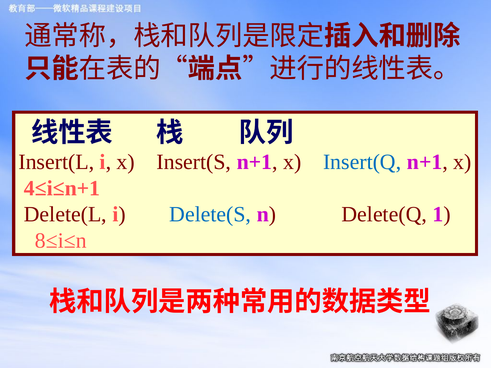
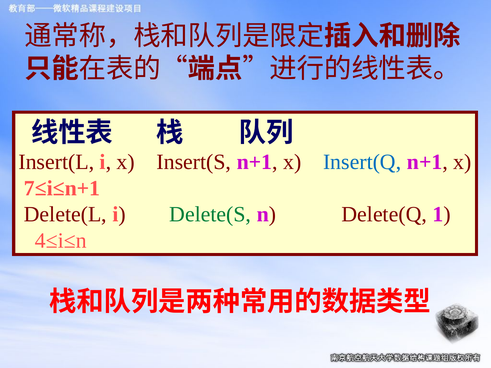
4≤i≤n+1: 4≤i≤n+1 -> 7≤i≤n+1
Delete(S colour: blue -> green
8≤i≤n: 8≤i≤n -> 4≤i≤n
